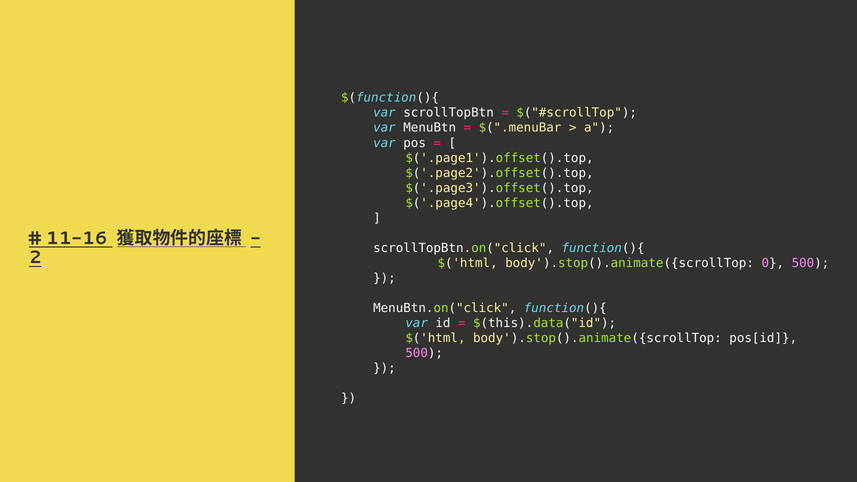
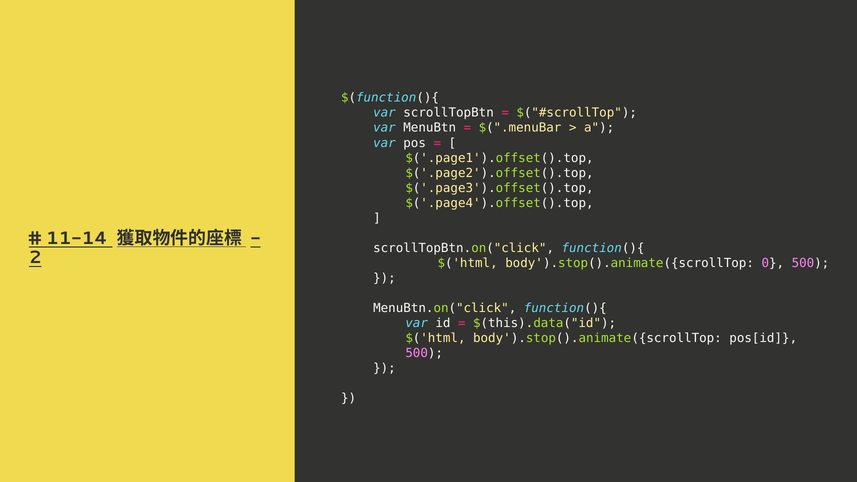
11-16: 11-16 -> 11-14
